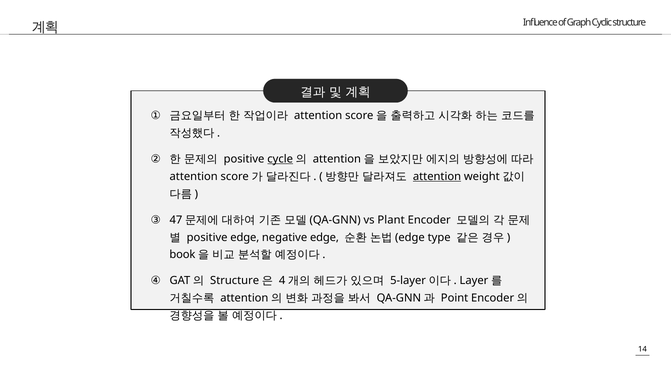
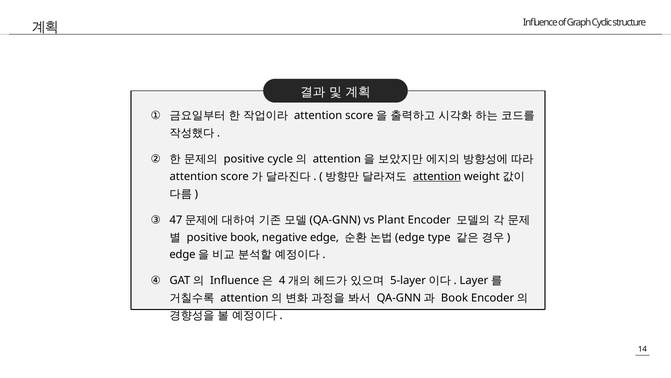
cycle underline: present -> none
positive edge: edge -> book
book at (182, 254): book -> edge
Structure at (235, 280): Structure -> Influence
Point at (455, 298): Point -> Book
